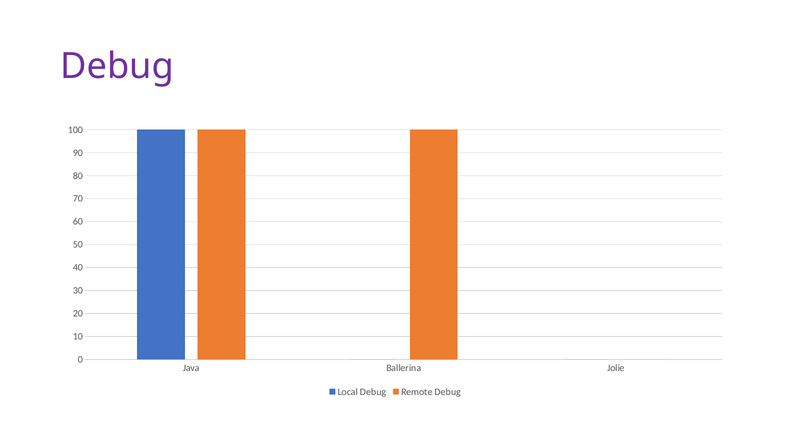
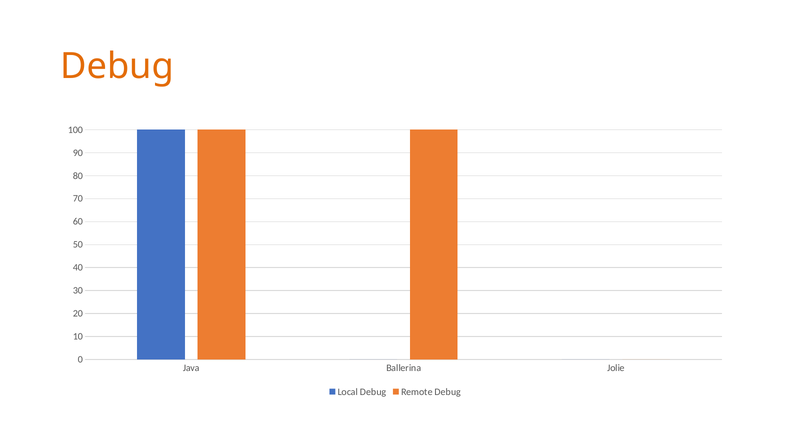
Debug at (117, 66) colour: purple -> orange
